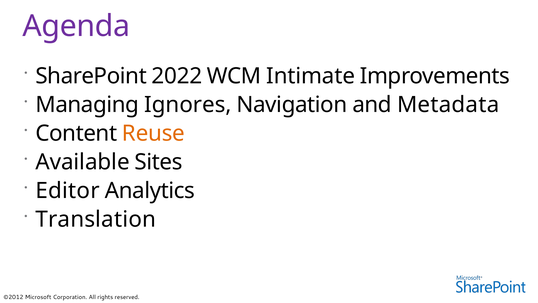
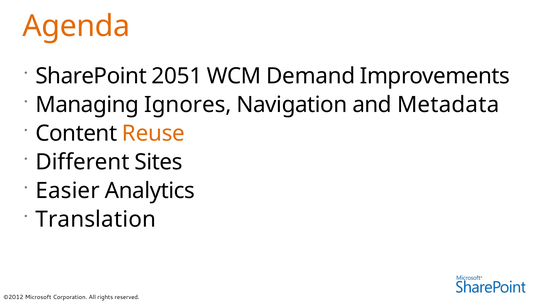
Agenda colour: purple -> orange
2022: 2022 -> 2051
Intimate: Intimate -> Demand
Available: Available -> Different
Editor: Editor -> Easier
